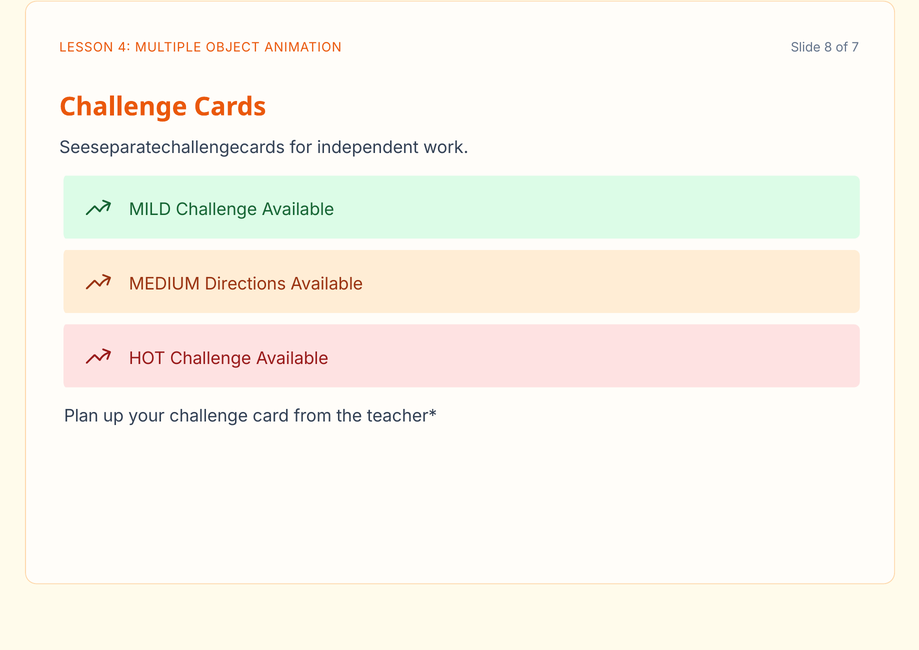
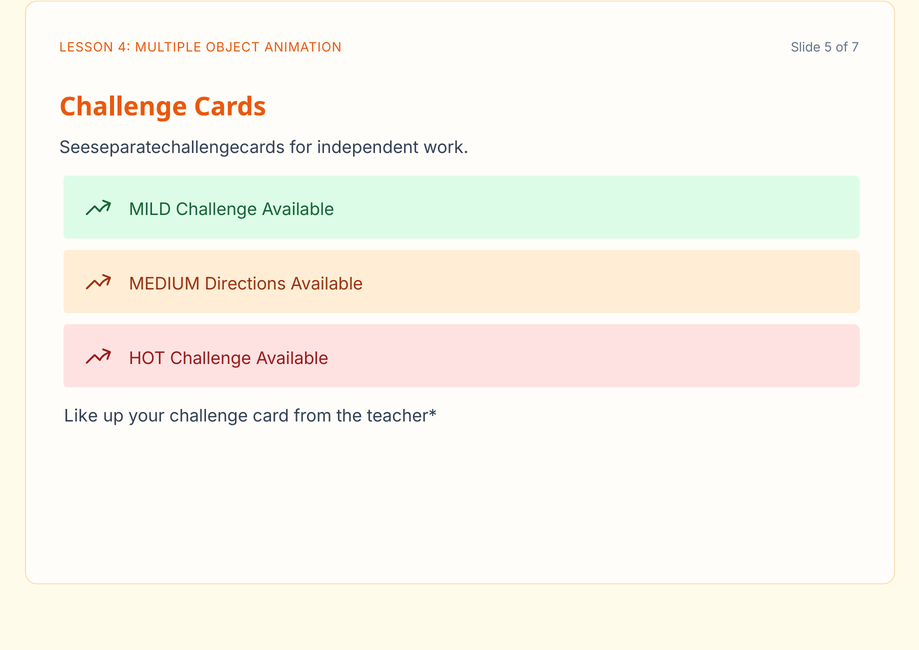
8: 8 -> 5
Plan: Plan -> Like
